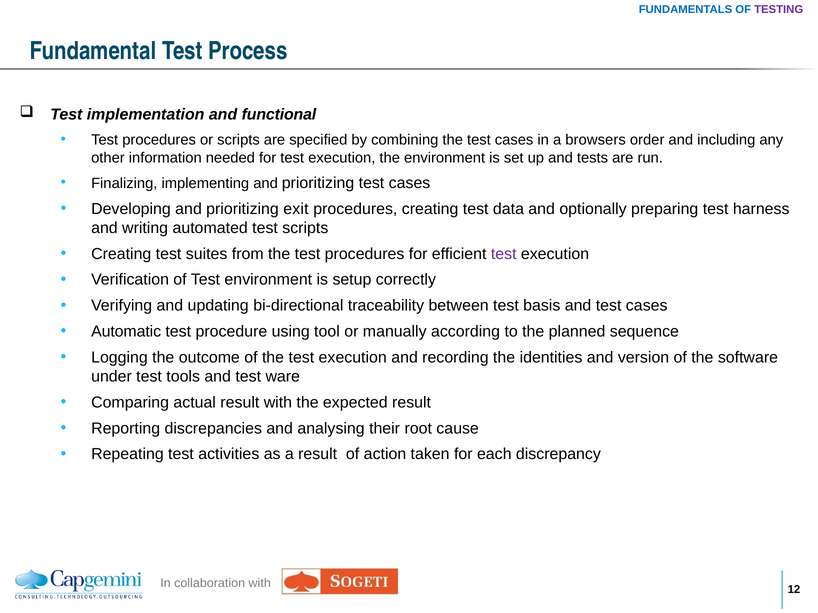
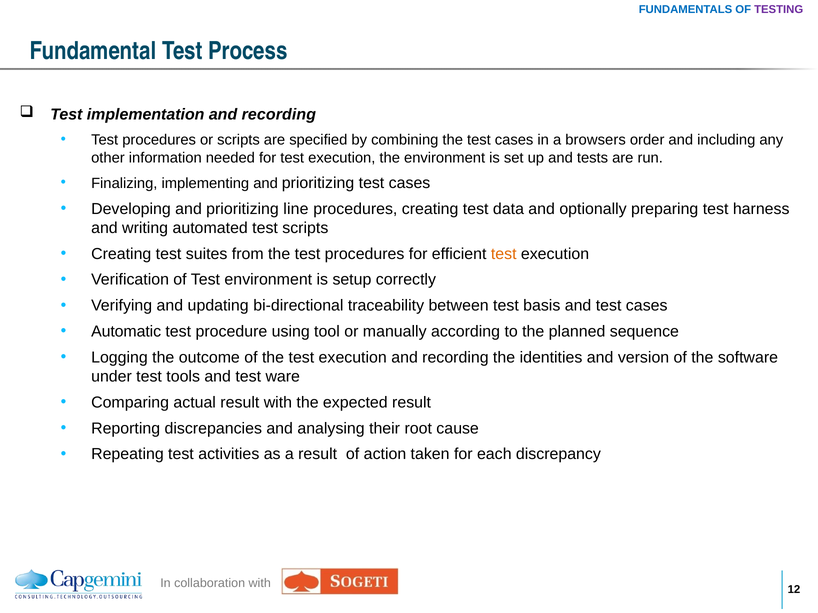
implementation and functional: functional -> recording
exit: exit -> line
test at (504, 254) colour: purple -> orange
